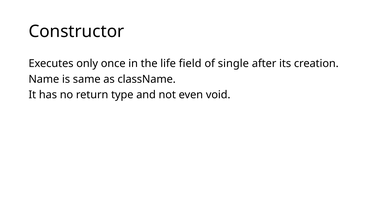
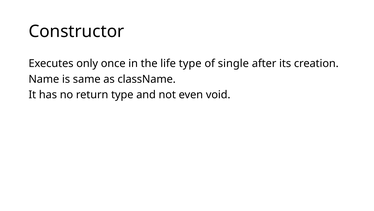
life field: field -> type
